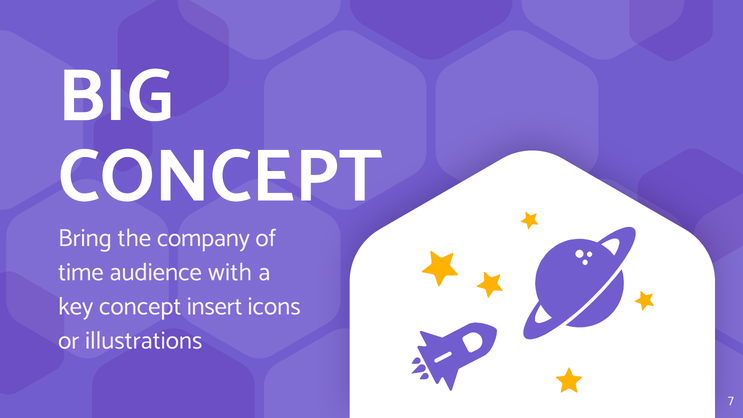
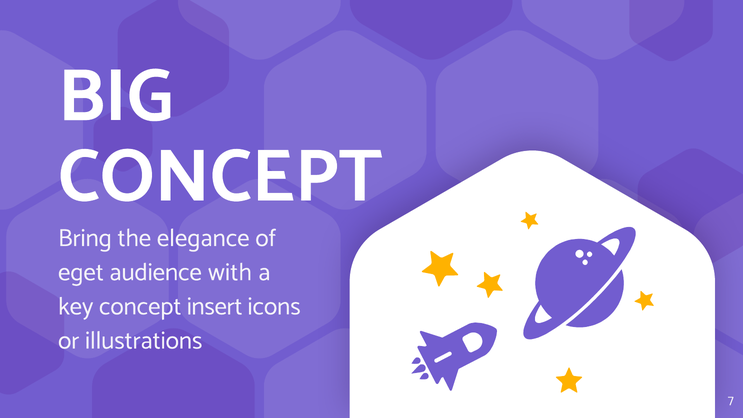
company: company -> elegance
time: time -> eget
